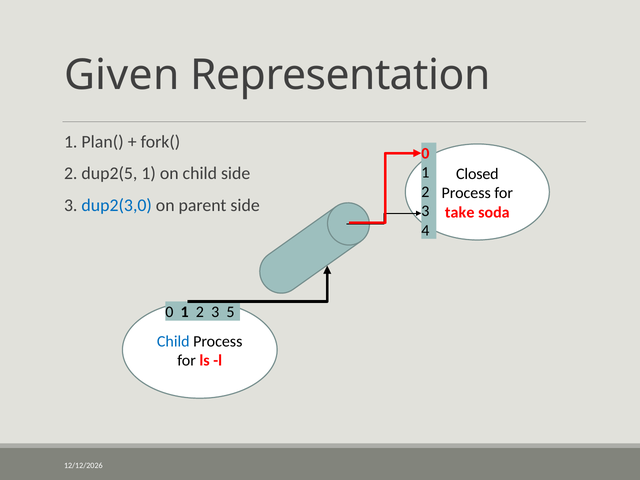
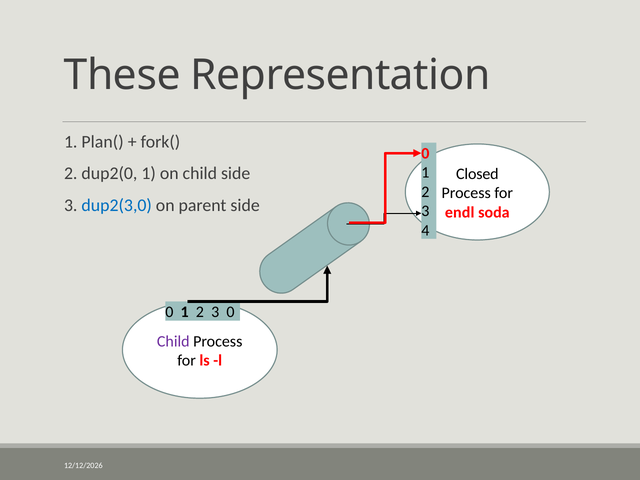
Given: Given -> These
dup2(5: dup2(5 -> dup2(0
take: take -> endl
3 5: 5 -> 0
Child at (173, 341) colour: blue -> purple
